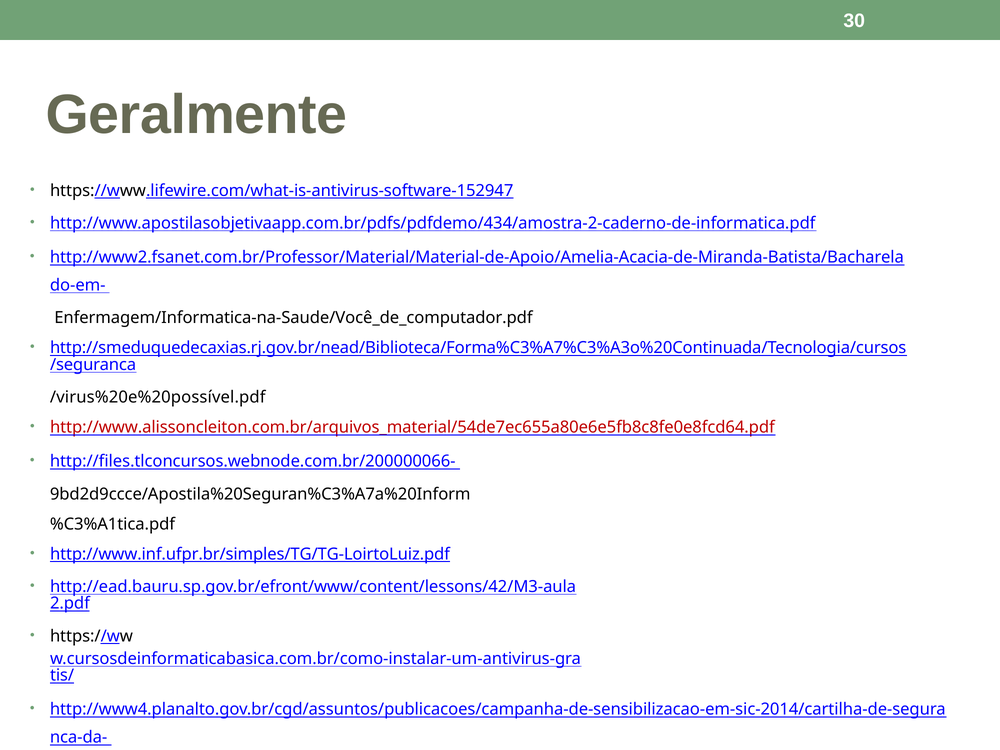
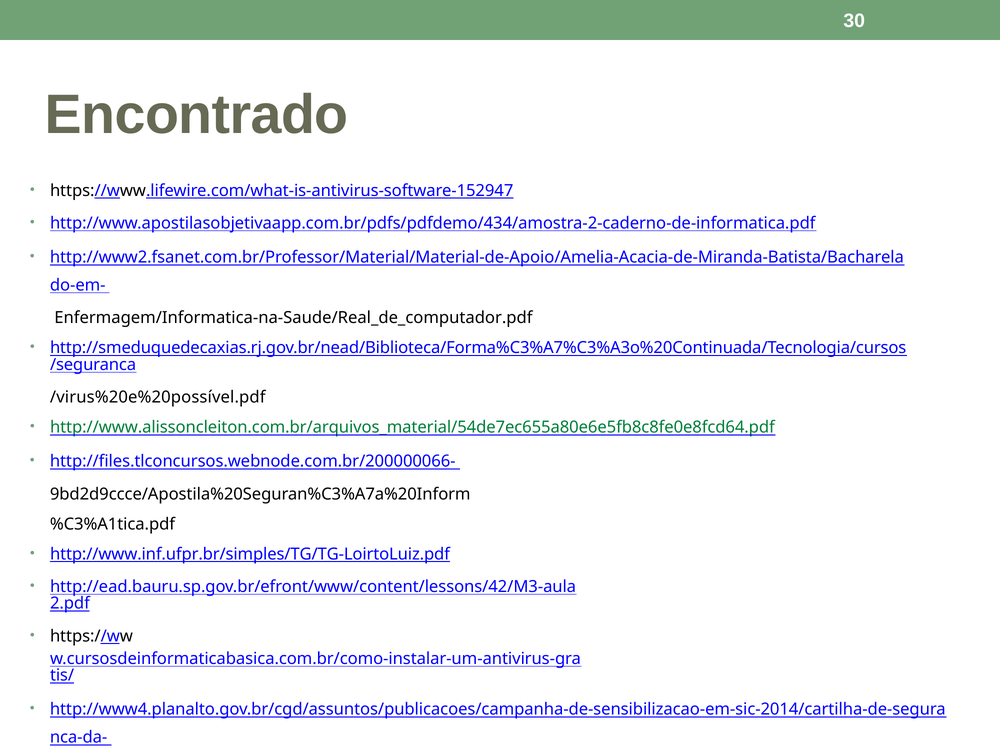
Geralmente: Geralmente -> Encontrado
Enfermagem/Informatica-na-Saude/Você_de_computador.pdf: Enfermagem/Informatica-na-Saude/Você_de_computador.pdf -> Enfermagem/Informatica-na-Saude/Real_de_computador.pdf
http://www.alissoncleiton.com.br/arquivos_material/54de7ec655a80e6e5fb8c8fe0e8fcd64.pdf colour: red -> green
